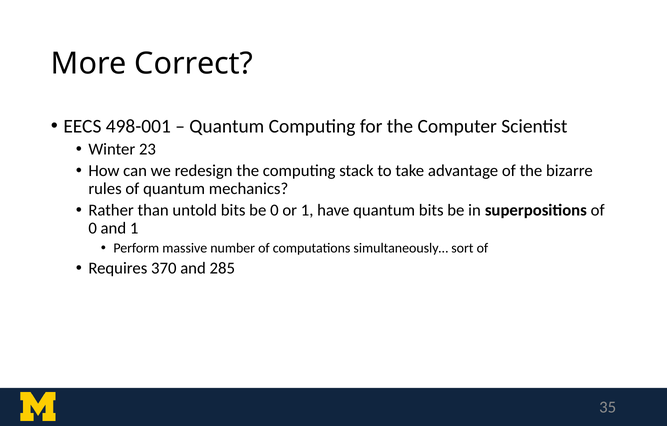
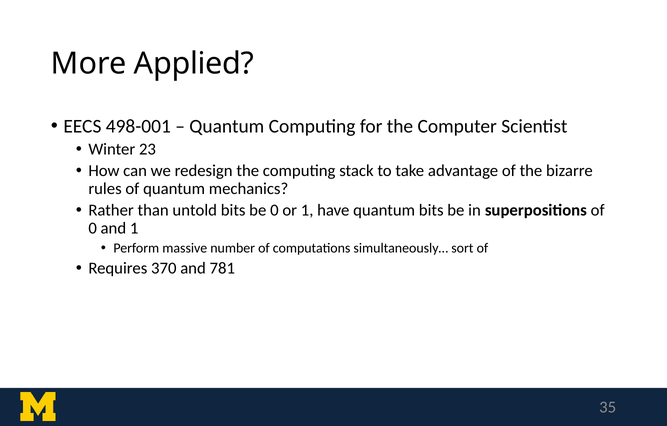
Correct: Correct -> Applied
285: 285 -> 781
